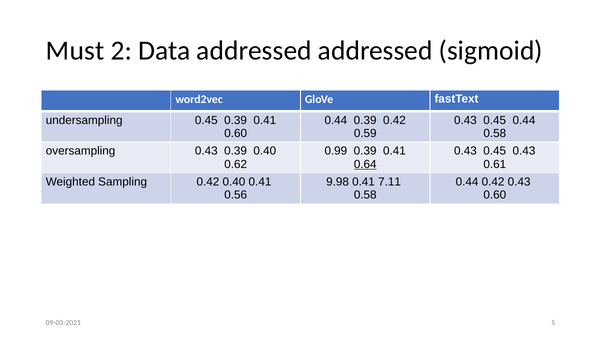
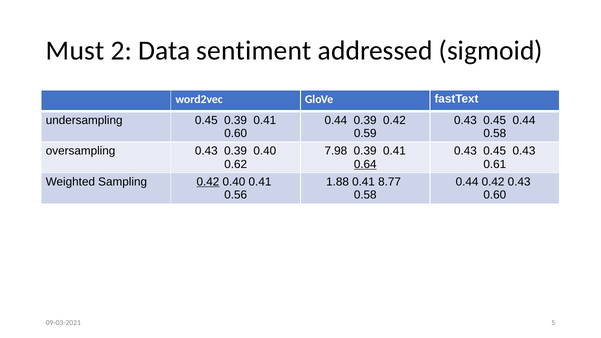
Data addressed: addressed -> sentiment
0.99: 0.99 -> 7.98
0.42 at (208, 182) underline: none -> present
9.98: 9.98 -> 1.88
7.11: 7.11 -> 8.77
